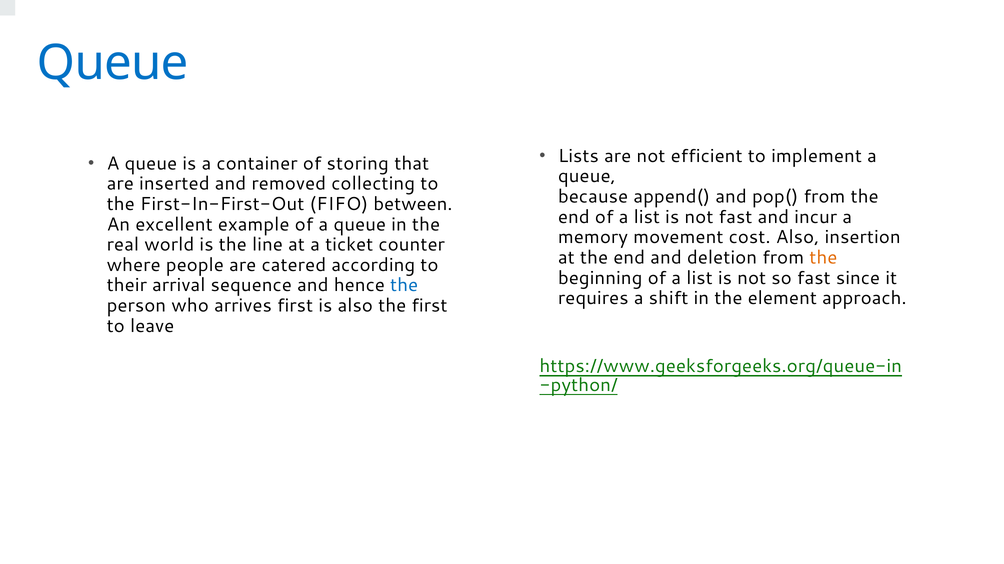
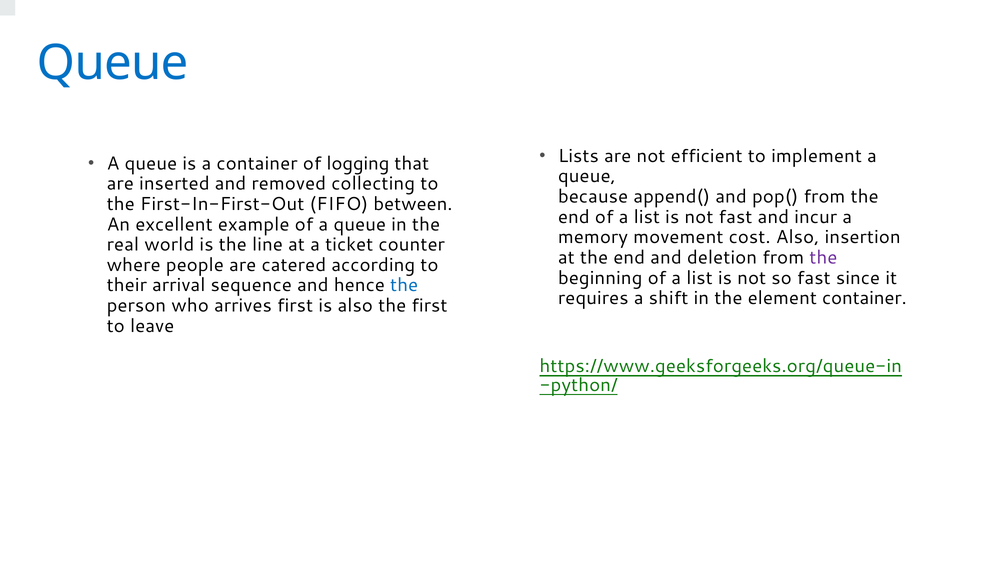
storing: storing -> logging
the at (823, 258) colour: orange -> purple
element approach: approach -> container
